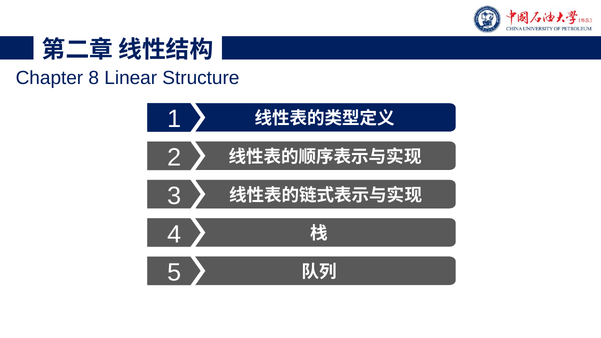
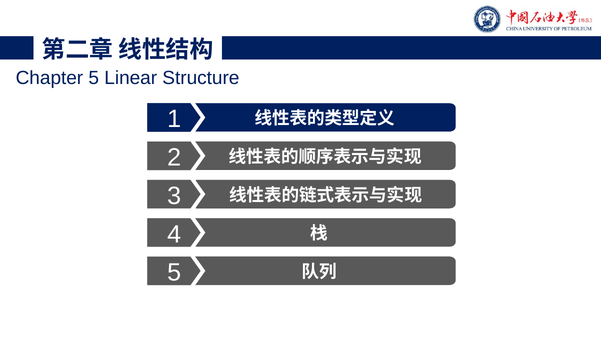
Chapter 8: 8 -> 5
